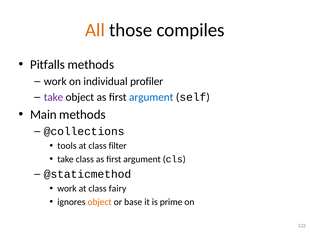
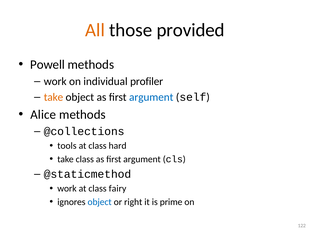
compiles: compiles -> provided
Pitfalls: Pitfalls -> Powell
take at (53, 97) colour: purple -> orange
Main: Main -> Alice
filter: filter -> hard
object at (100, 202) colour: orange -> blue
base: base -> right
